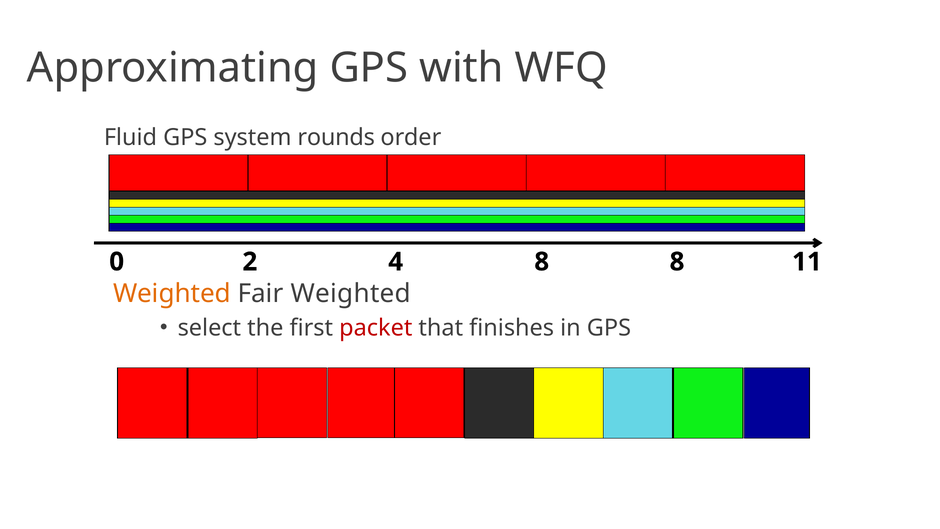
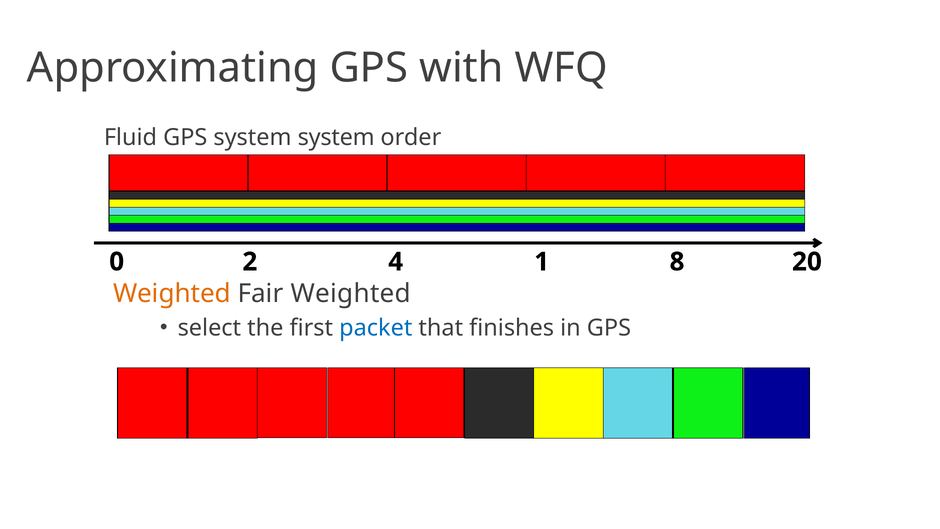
system rounds: rounds -> system
4 8: 8 -> 1
11: 11 -> 20
packet colour: red -> blue
